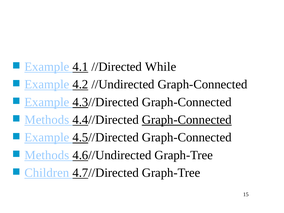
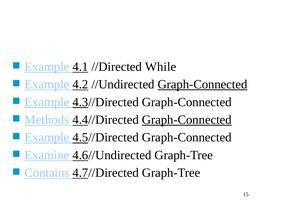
Graph-Connected at (203, 84) underline: none -> present
Methods at (47, 155): Methods -> Examine
Children: Children -> Contains
